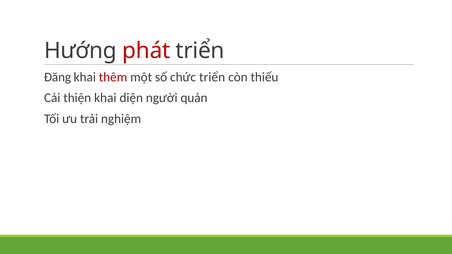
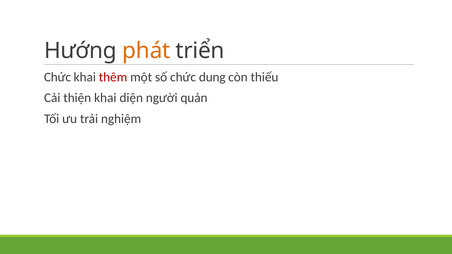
phát colour: red -> orange
Đăng at (57, 77): Đăng -> Chức
chức triển: triển -> dung
